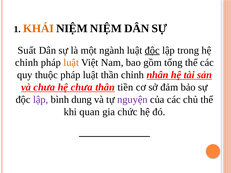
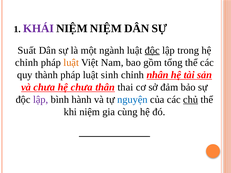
KHÁI colour: orange -> purple
thuộc: thuộc -> thành
thần: thần -> sinh
tiền: tiền -> thai
dung: dung -> hành
nguyện colour: purple -> blue
chủ underline: none -> present
khi quan: quan -> niệm
chức: chức -> cùng
